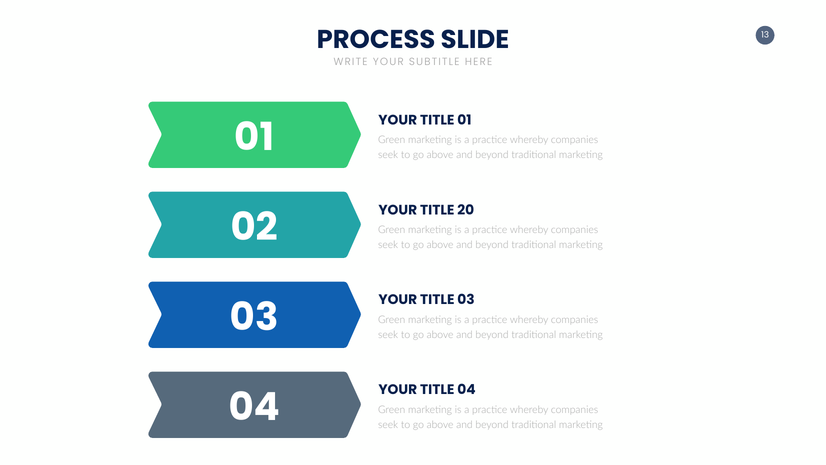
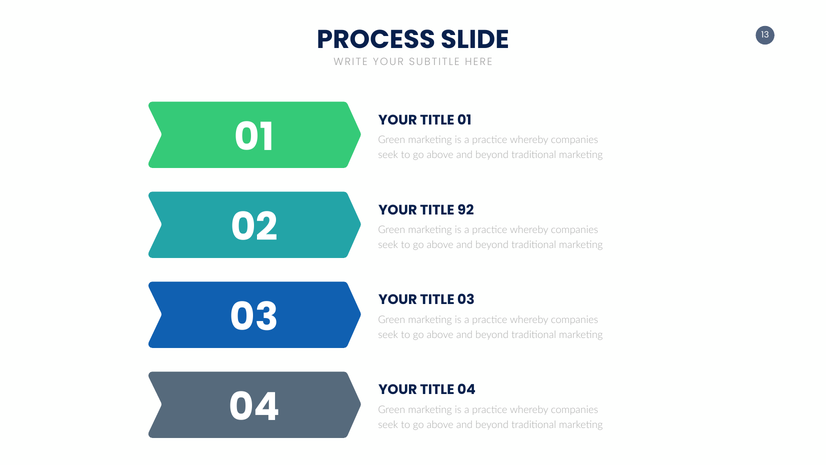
20: 20 -> 92
